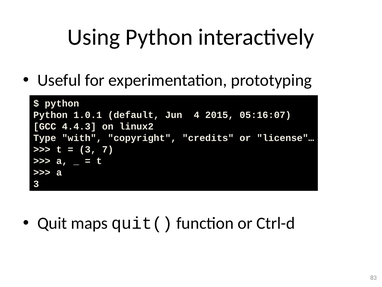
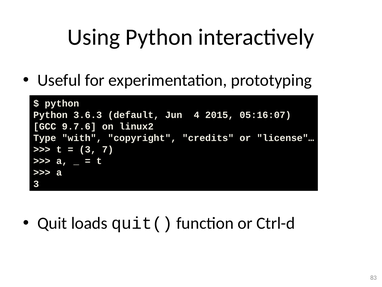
1.0.1: 1.0.1 -> 3.6.3
4.4.3: 4.4.3 -> 9.7.6
maps: maps -> loads
